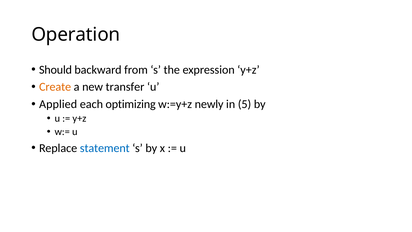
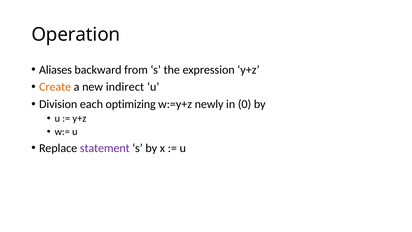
Should: Should -> Aliases
transfer: transfer -> indirect
Applied: Applied -> Division
5: 5 -> 0
statement colour: blue -> purple
